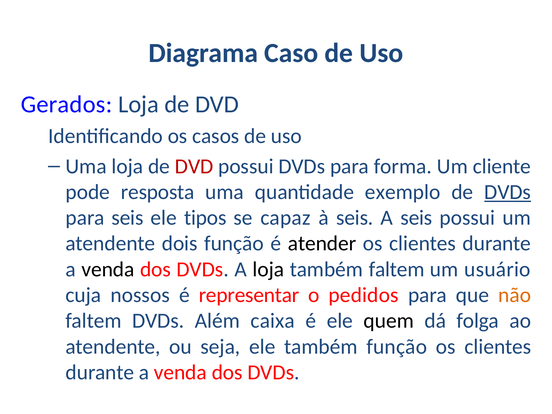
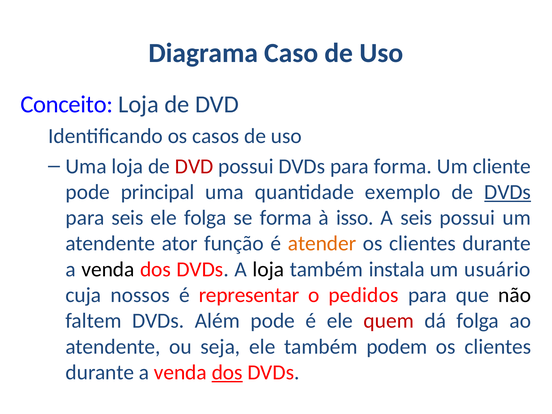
Gerados: Gerados -> Conceito
resposta: resposta -> principal
ele tipos: tipos -> folga
se capaz: capaz -> forma
à seis: seis -> isso
dois: dois -> ator
atender colour: black -> orange
também faltem: faltem -> instala
não colour: orange -> black
Além caixa: caixa -> pode
quem colour: black -> red
também função: função -> podem
dos at (227, 372) underline: none -> present
